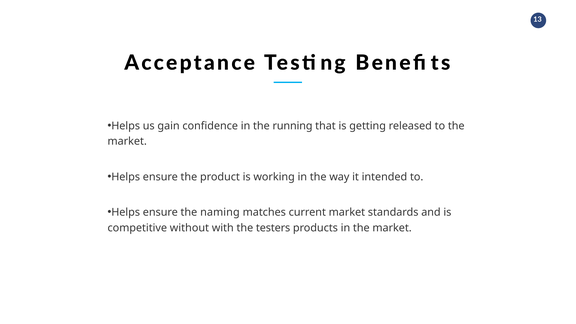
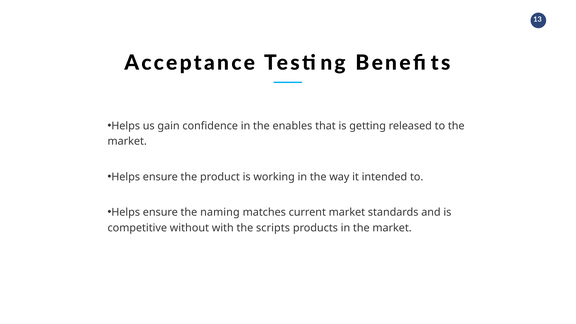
running: running -> enables
testers: testers -> scripts
